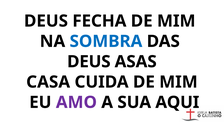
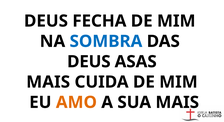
CASA at (48, 82): CASA -> MAIS
AMO colour: purple -> orange
SUA AQUI: AQUI -> MAIS
